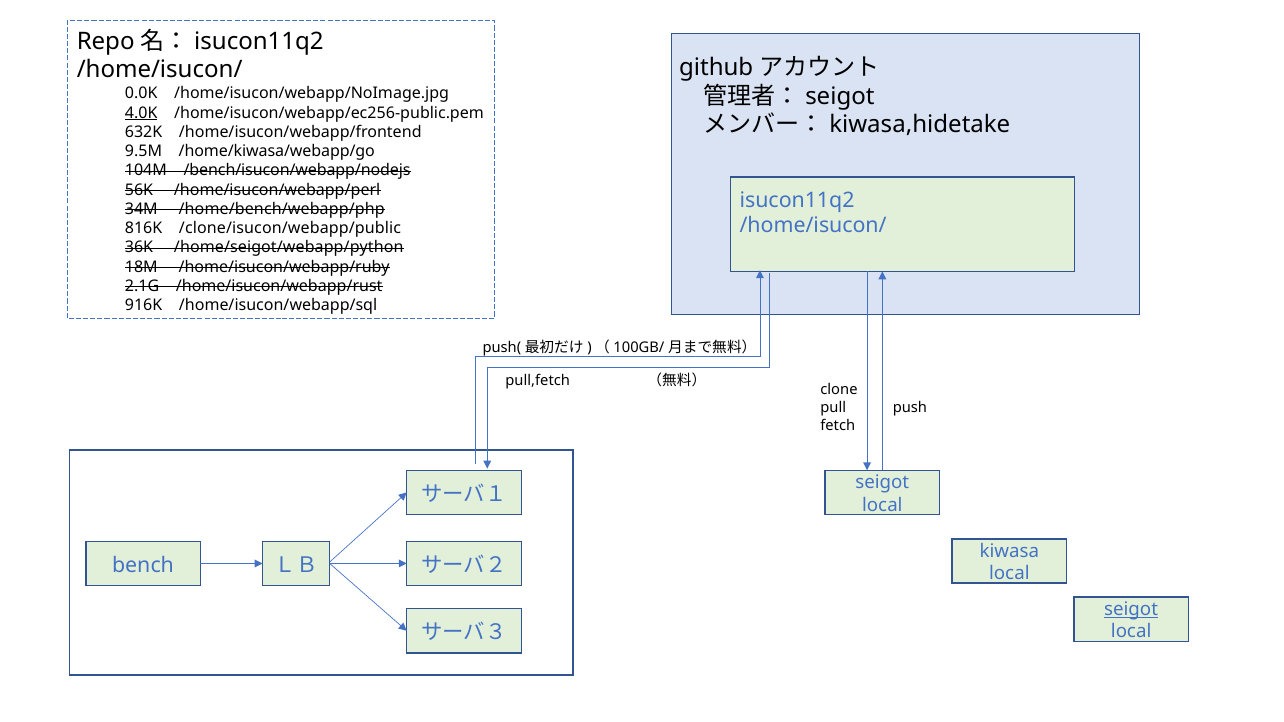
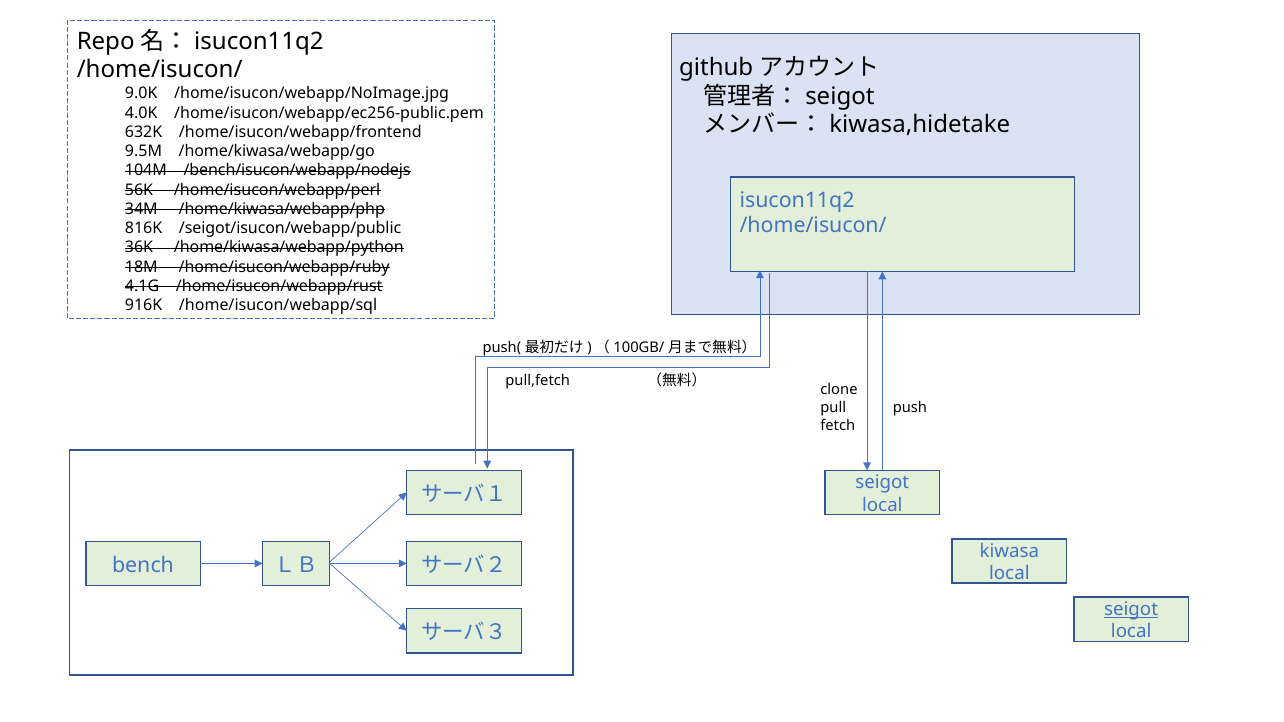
0.0K: 0.0K -> 9.0K
4.0K underline: present -> none
/home/bench/webapp/php: /home/bench/webapp/php -> /home/kiwasa/webapp/php
/clone/isucon/webapp/public: /clone/isucon/webapp/public -> /seigot/isucon/webapp/public
/home/seigot/webapp/python: /home/seigot/webapp/python -> /home/kiwasa/webapp/python
2.1G: 2.1G -> 4.1G
